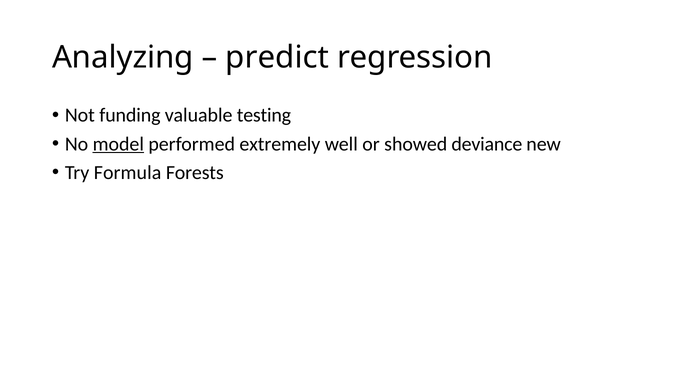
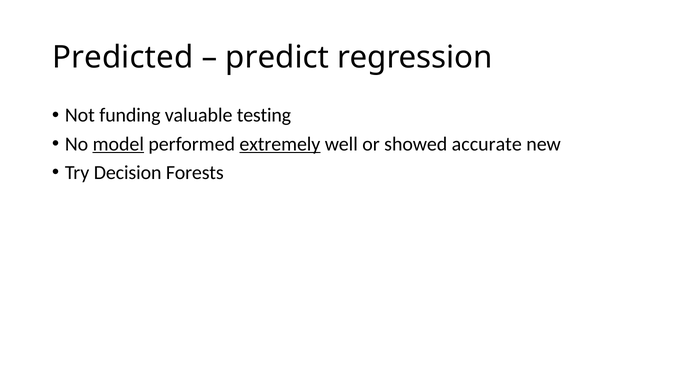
Analyzing: Analyzing -> Predicted
extremely underline: none -> present
deviance: deviance -> accurate
Formula: Formula -> Decision
